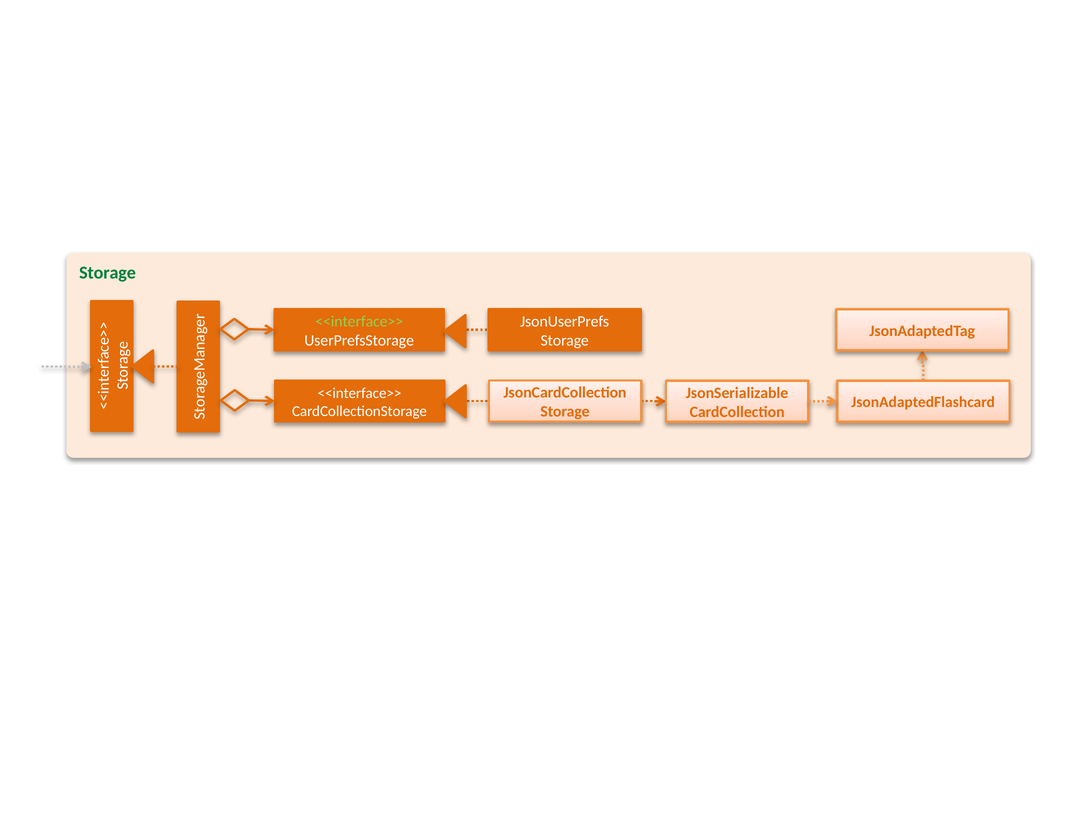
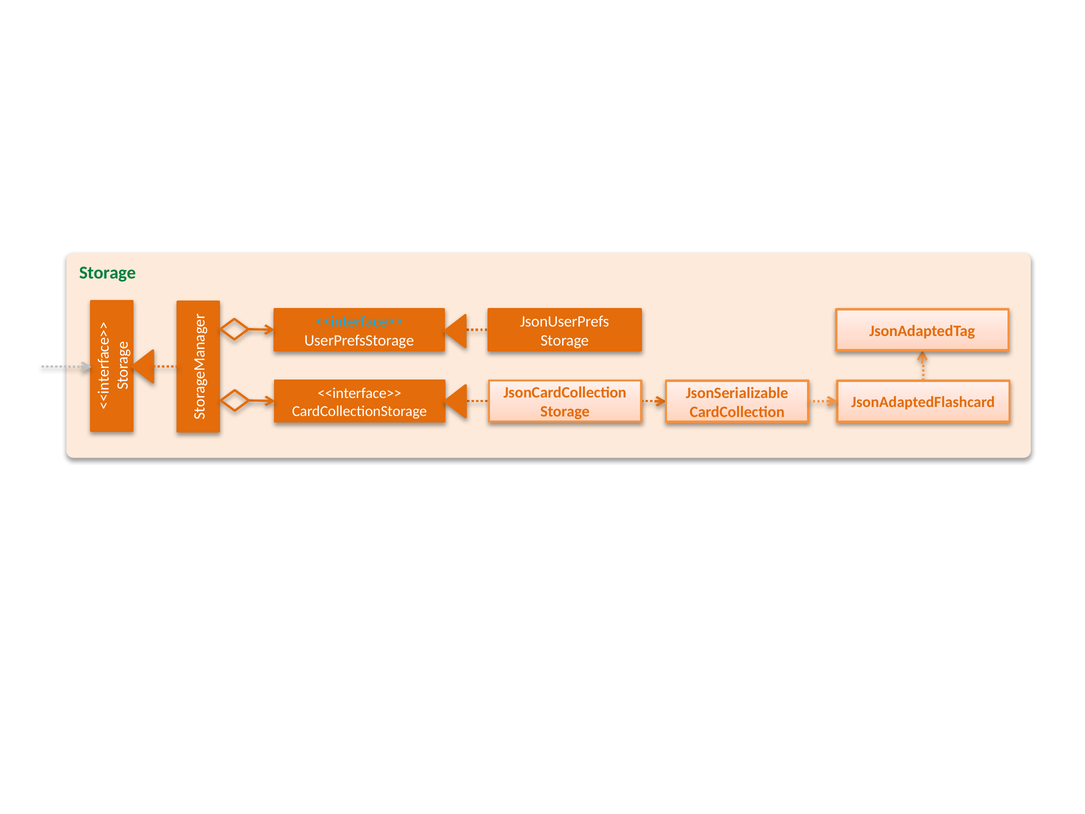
<<interface>> at (359, 321) colour: light green -> light blue
